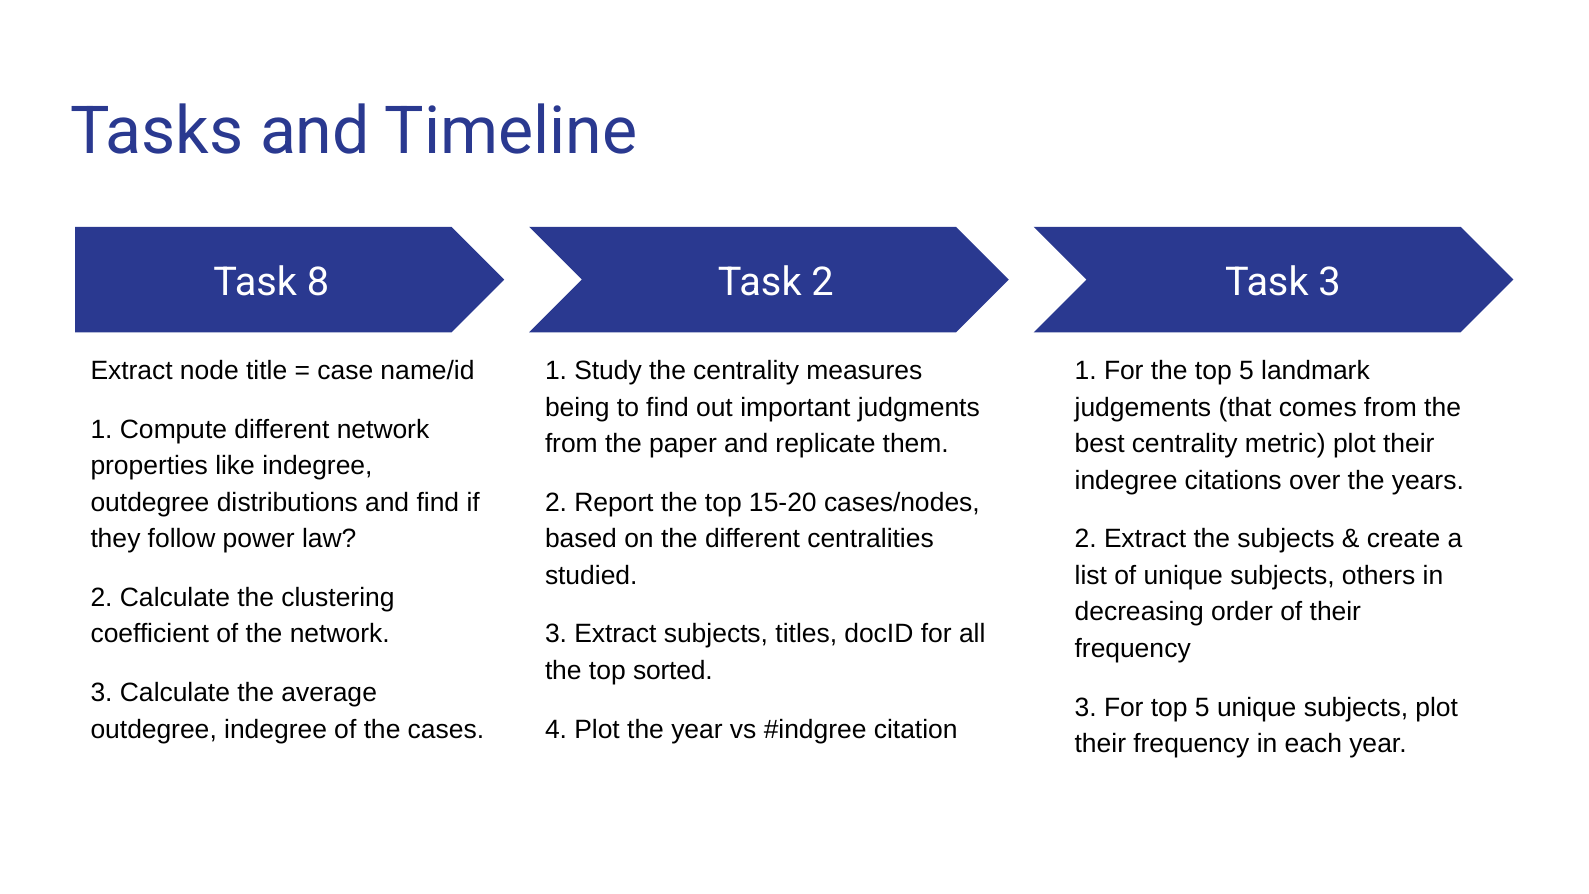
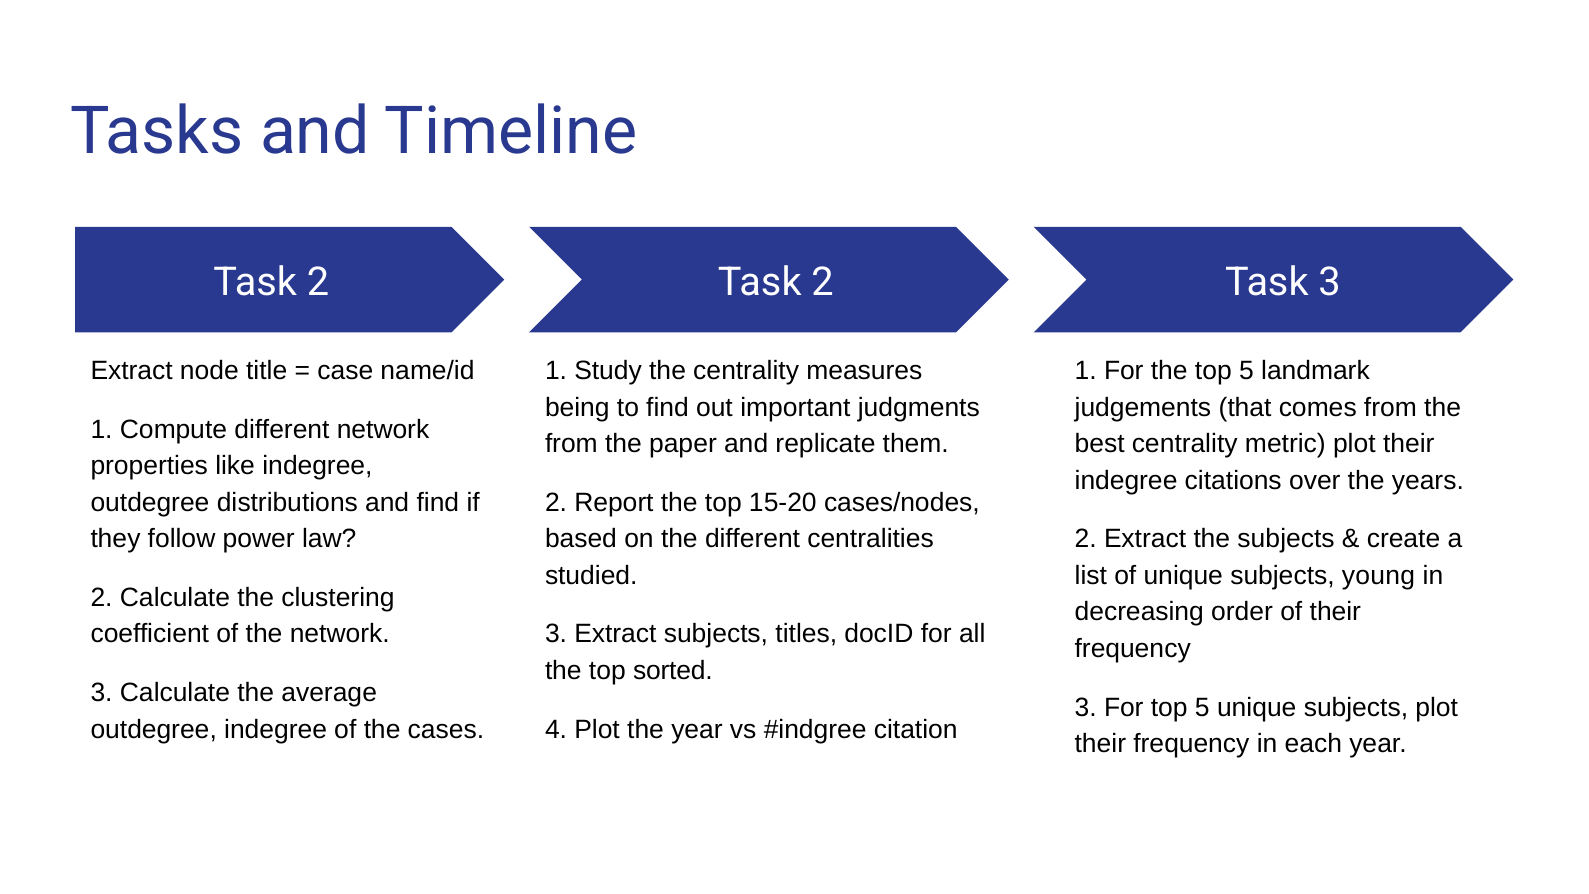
8 at (318, 282): 8 -> 2
others: others -> young
